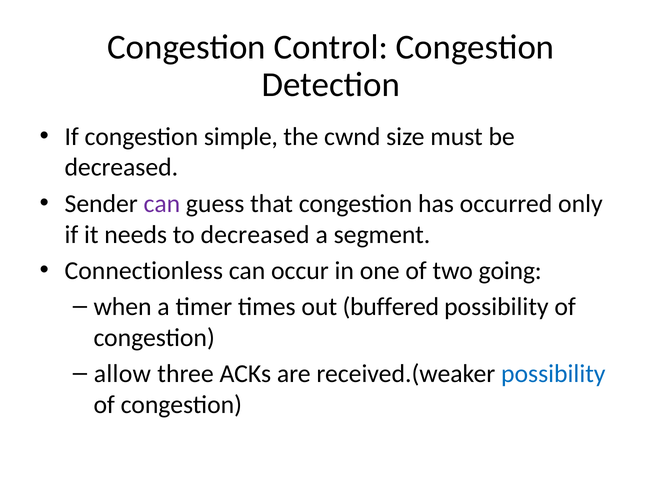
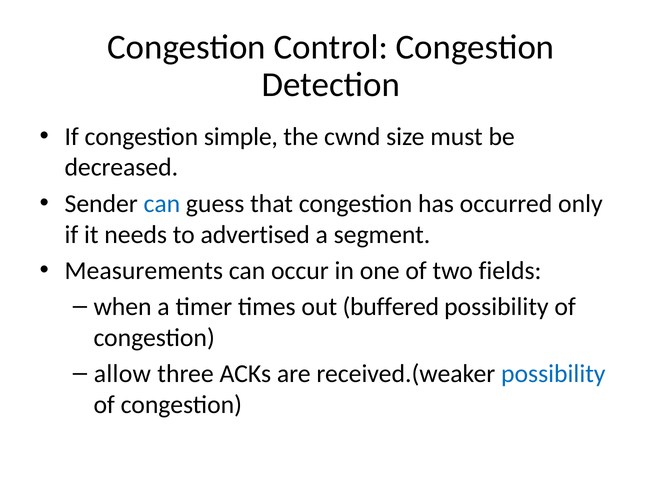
can at (162, 203) colour: purple -> blue
to decreased: decreased -> advertised
Connectionless: Connectionless -> Measurements
going: going -> fields
